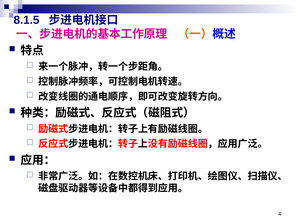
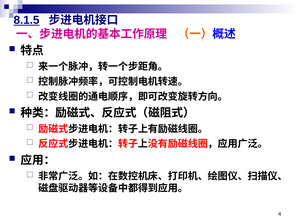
8.1.5 underline: none -> present
